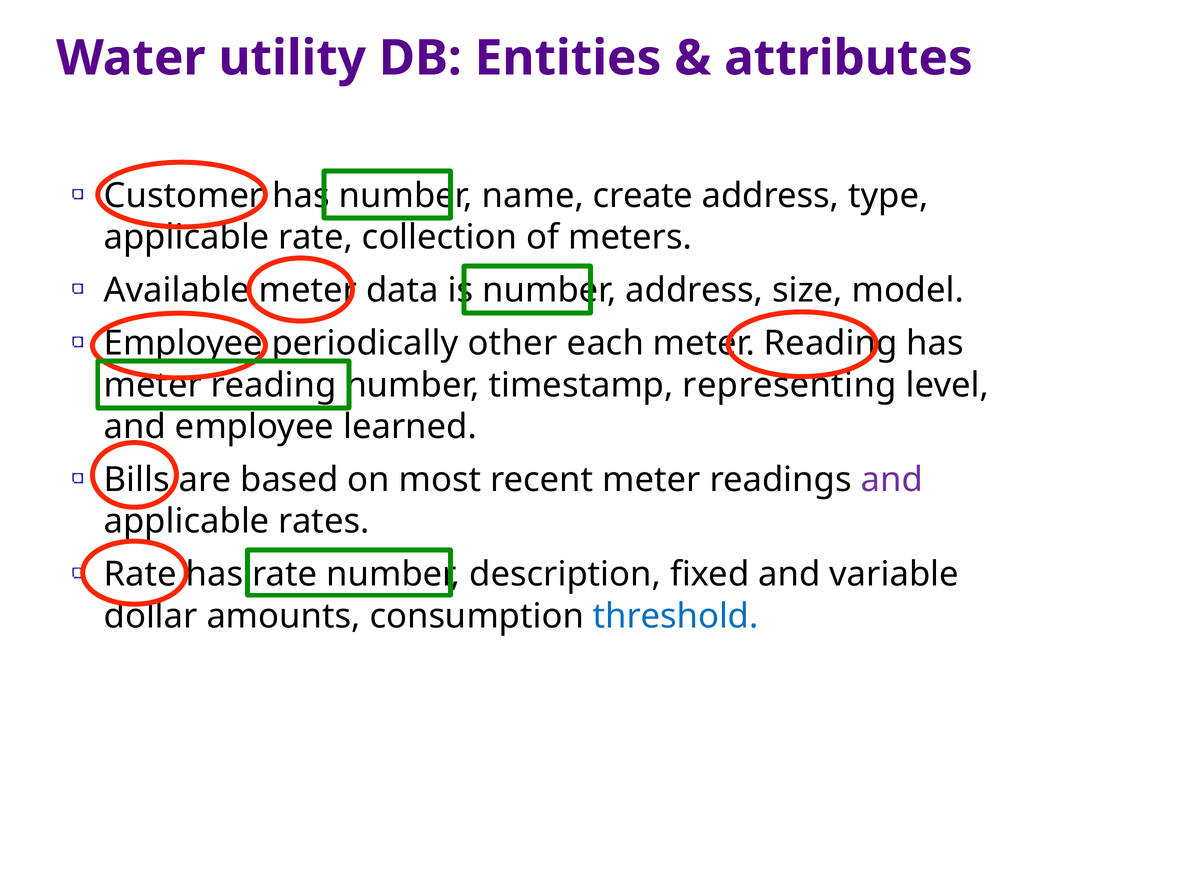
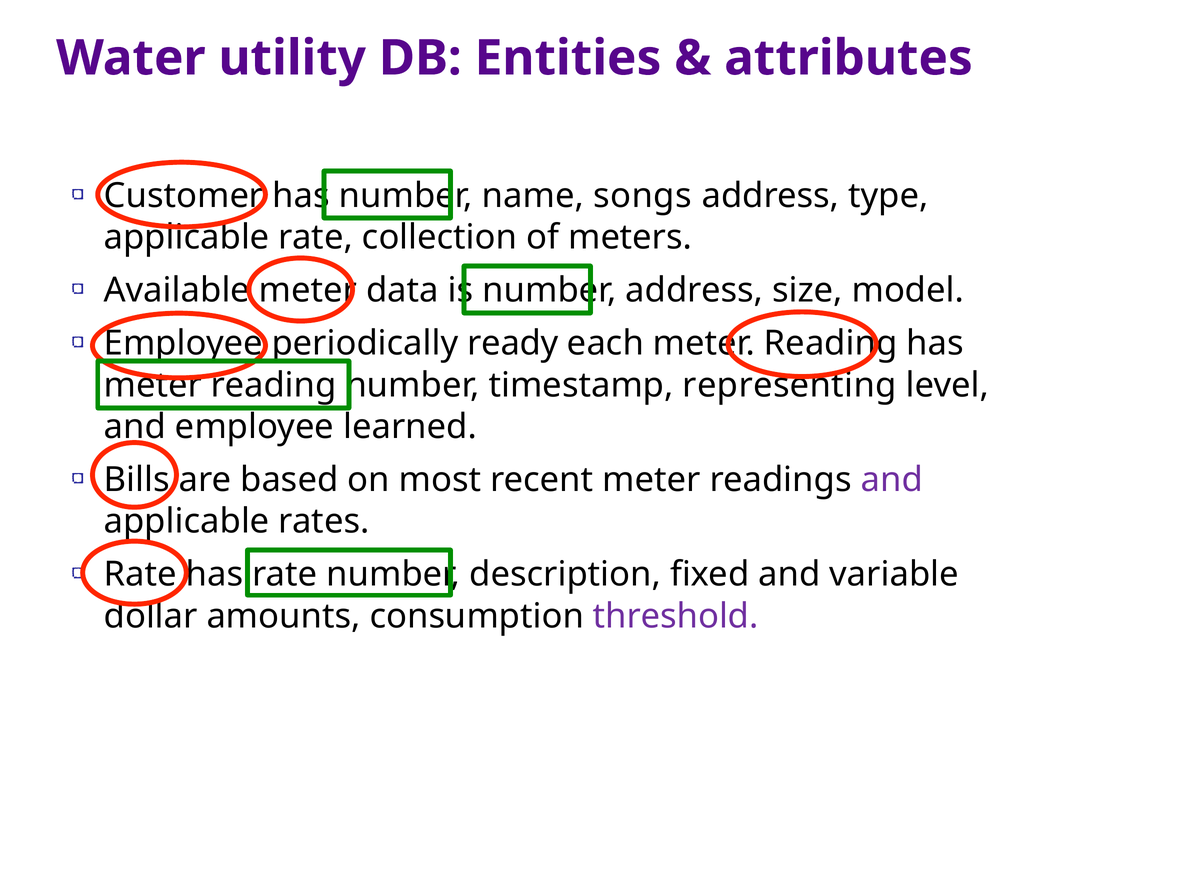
create: create -> songs
other: other -> ready
threshold colour: blue -> purple
